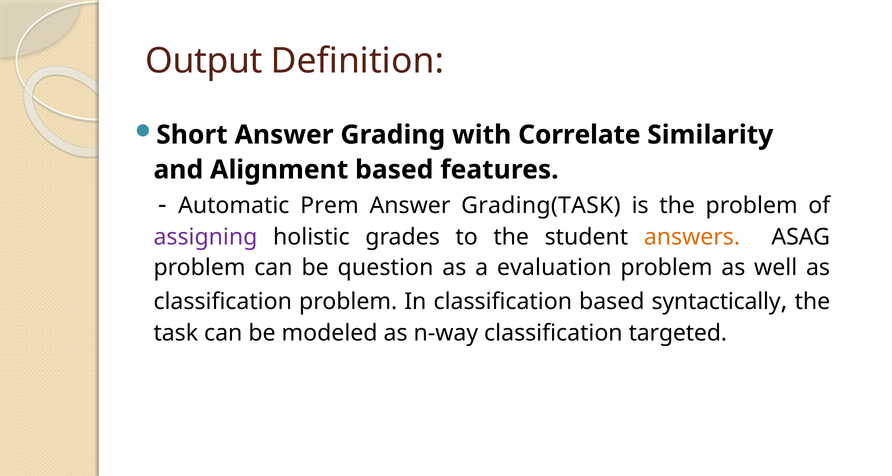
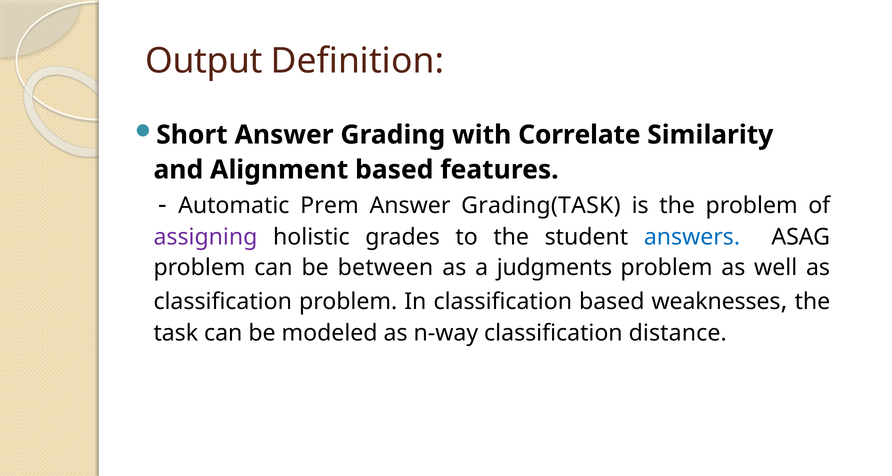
answers colour: orange -> blue
question: question -> between
evaluation: evaluation -> judgments
syntactically: syntactically -> weaknesses
targeted: targeted -> distance
